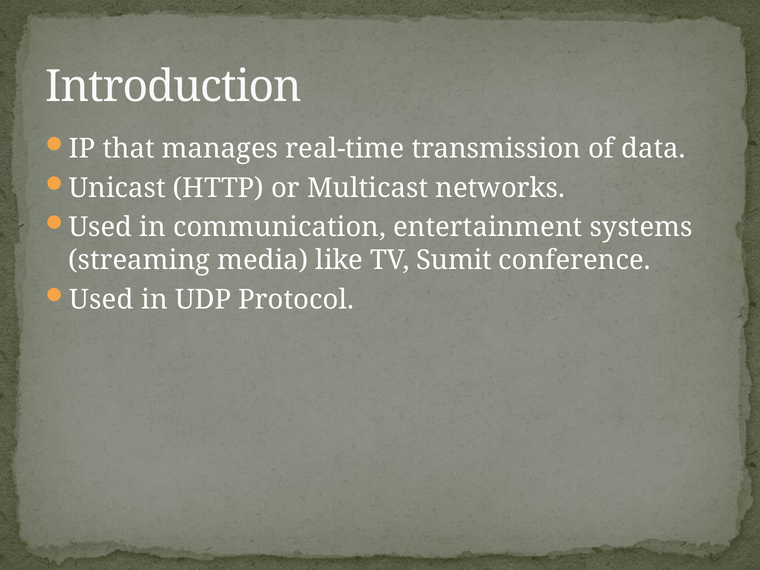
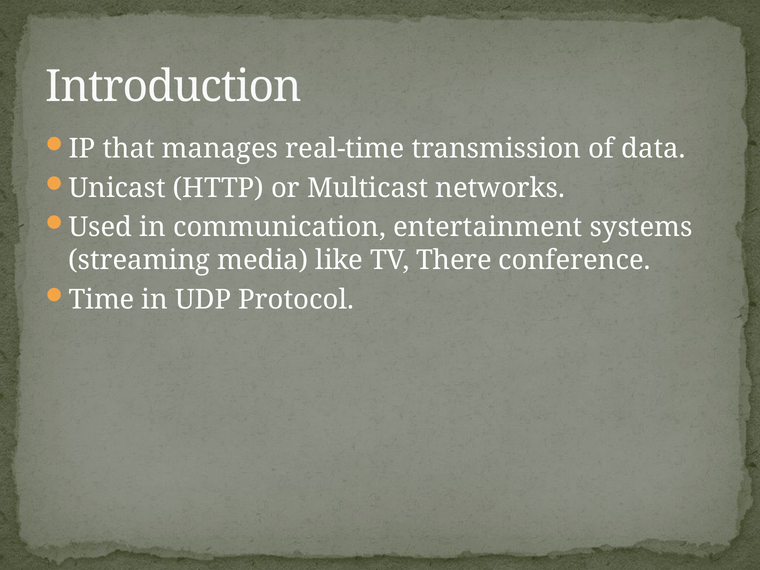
Sumit: Sumit -> There
Used at (101, 299): Used -> Time
